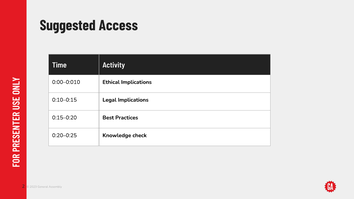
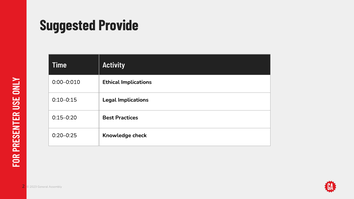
Access: Access -> Provide
